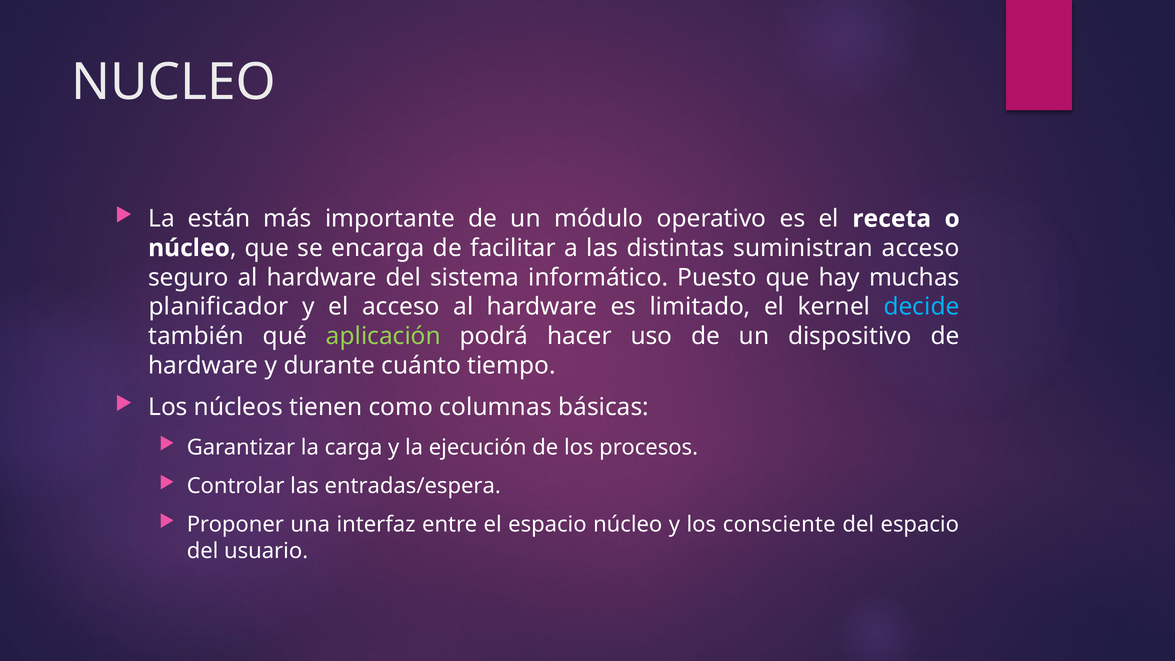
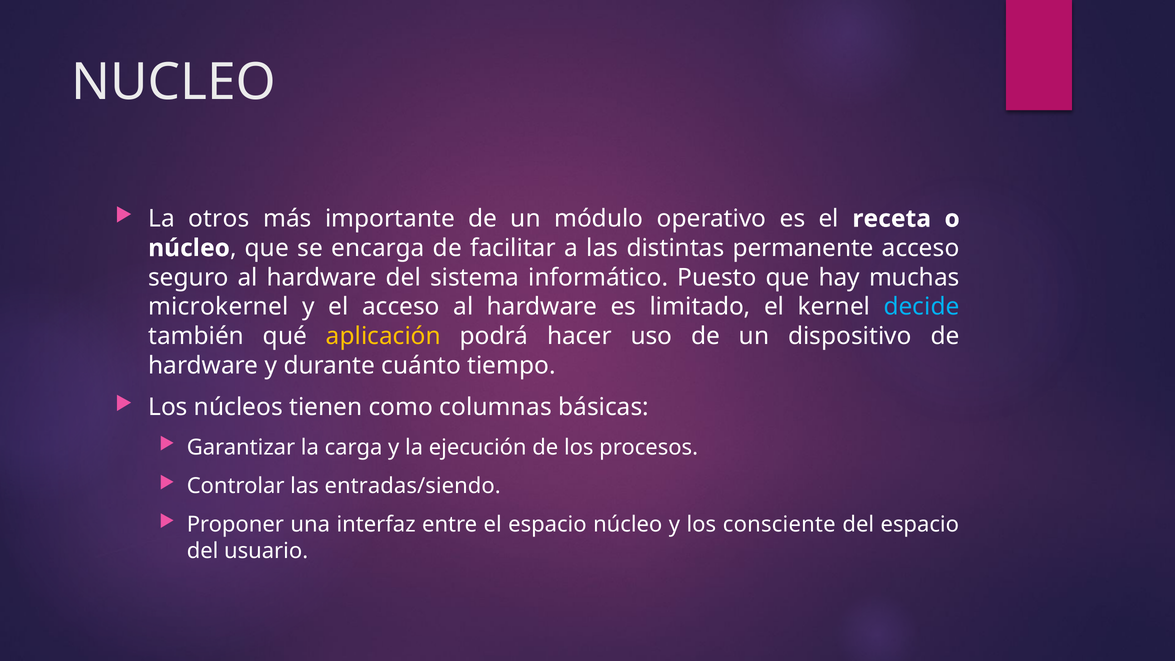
están: están -> otros
suministran: suministran -> permanente
planificador: planificador -> microkernel
aplicación colour: light green -> yellow
entradas/espera: entradas/espera -> entradas/siendo
